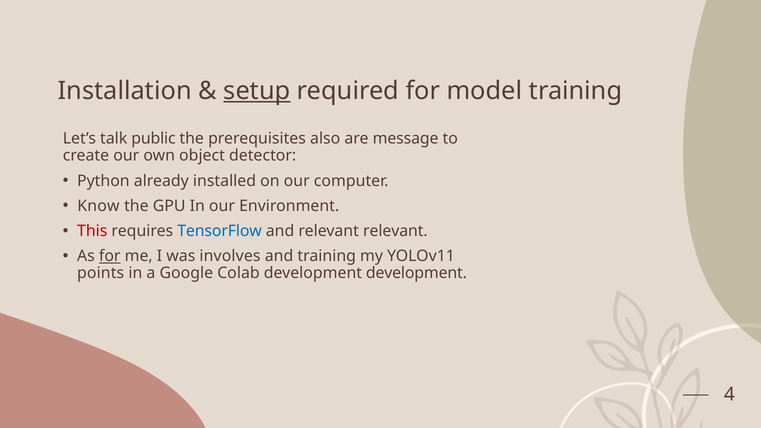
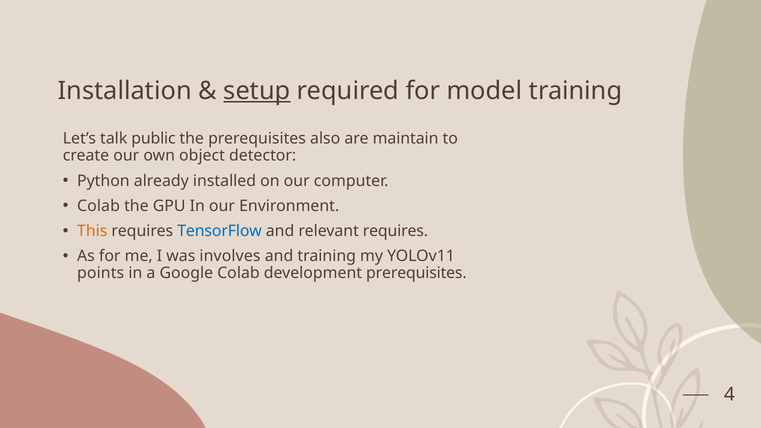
message: message -> maintain
Know at (98, 206): Know -> Colab
This colour: red -> orange
relevant relevant: relevant -> requires
for at (110, 256) underline: present -> none
development development: development -> prerequisites
